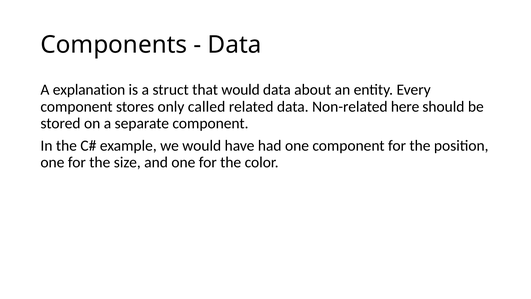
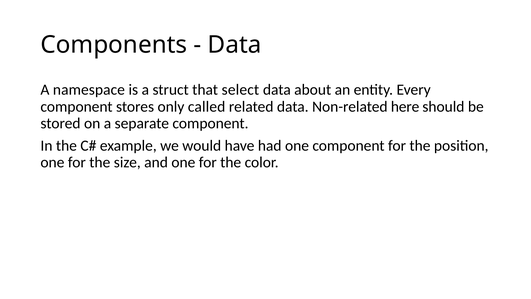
explanation: explanation -> namespace
that would: would -> select
